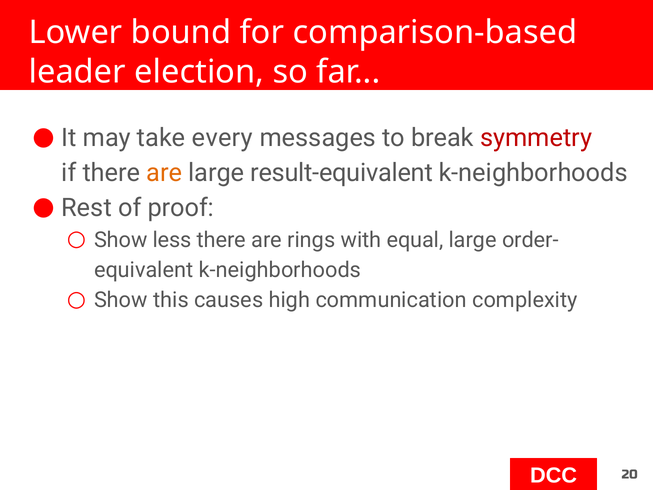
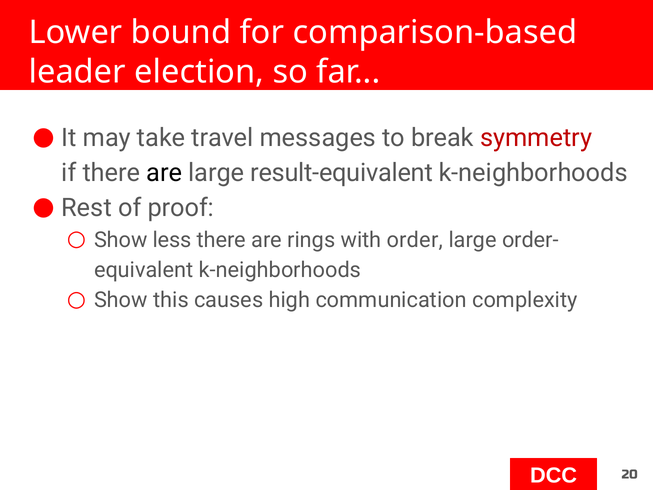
every: every -> travel
are at (164, 173) colour: orange -> black
equal: equal -> order
